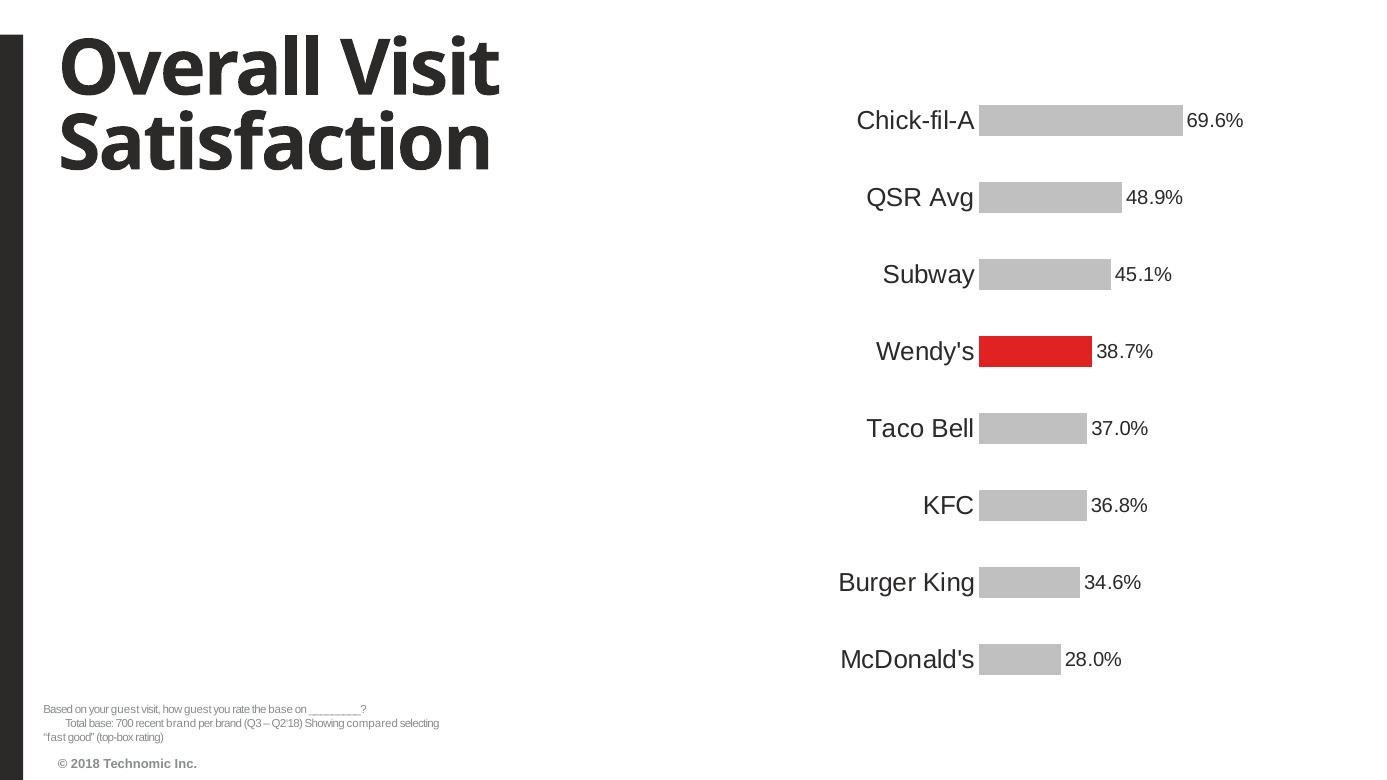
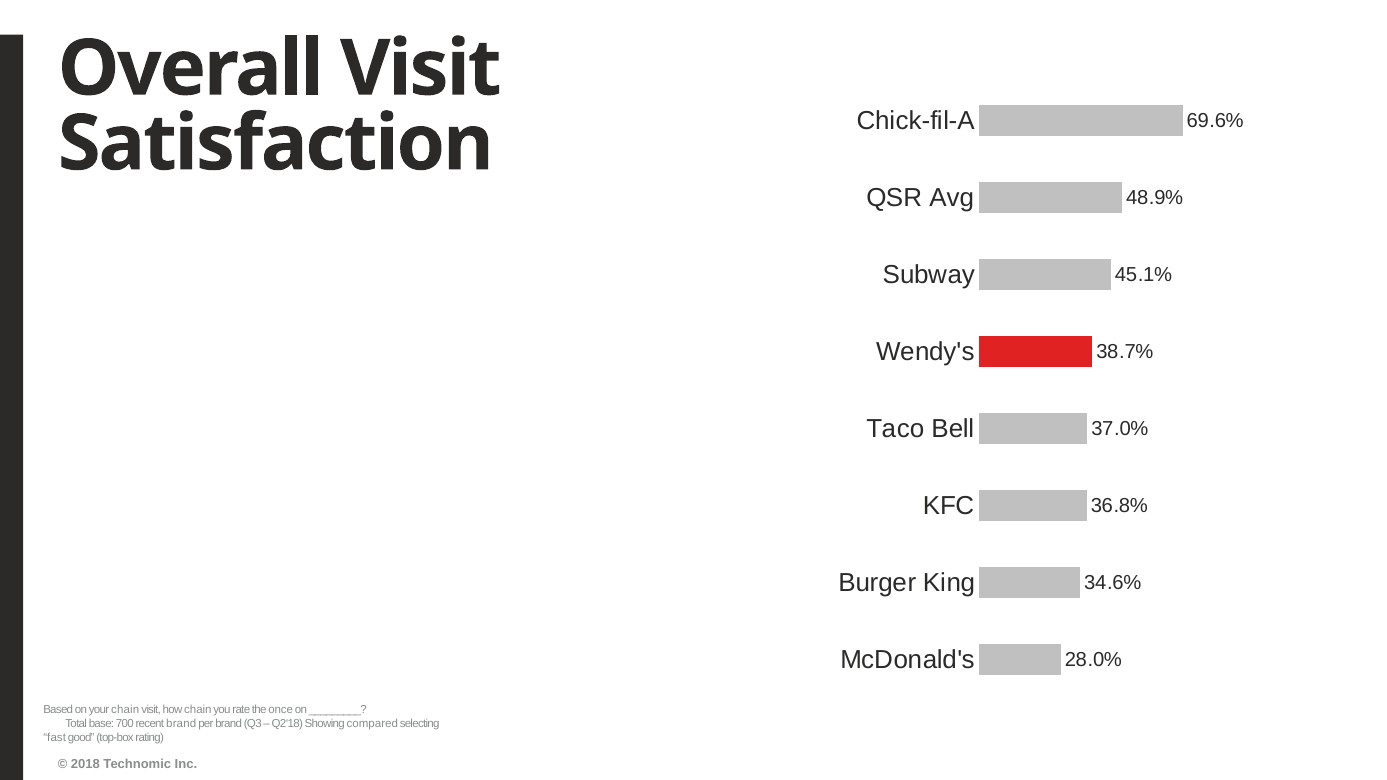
your guest: guest -> chain
how guest: guest -> chain
the base: base -> once
